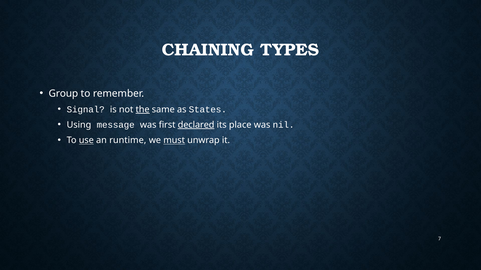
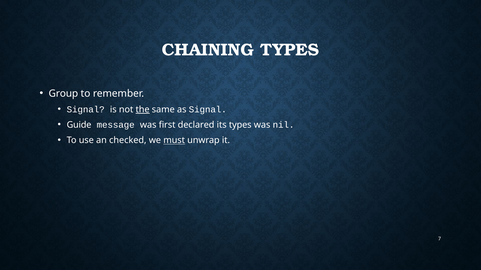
as States: States -> Signal
Using: Using -> Guide
declared underline: present -> none
its place: place -> types
use underline: present -> none
runtime: runtime -> checked
